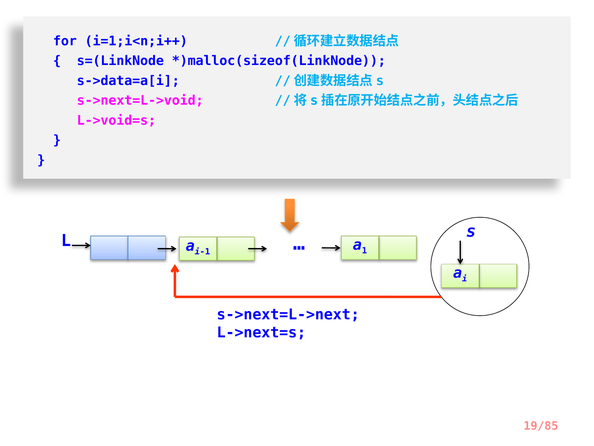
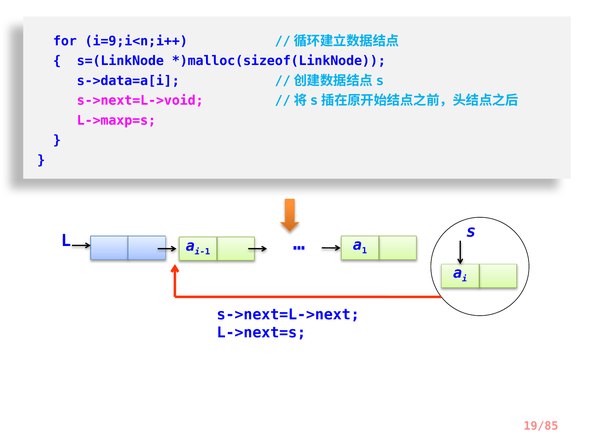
i=1;i<n;i++: i=1;i<n;i++ -> i=9;i<n;i++
L->void=s: L->void=s -> L->maxp=s
